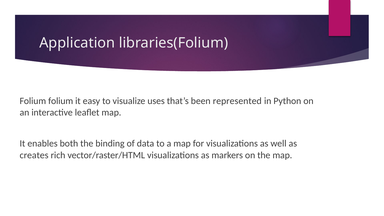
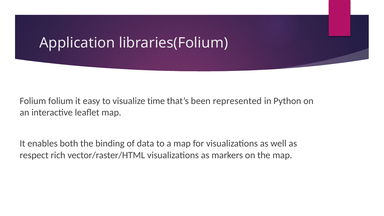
uses: uses -> time
creates: creates -> respect
